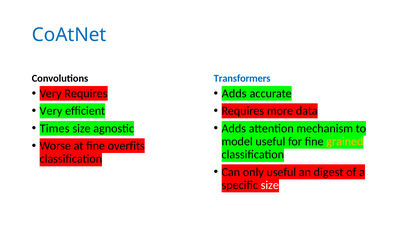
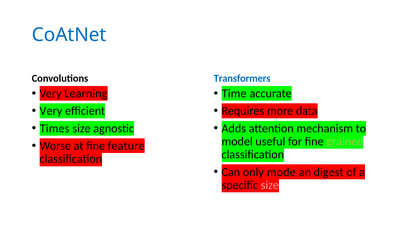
Very Requires: Requires -> Learning
Adds at (234, 94): Adds -> Time
grained colour: yellow -> light green
overfits: overfits -> feature
useful at (281, 172): useful -> mode
size at (270, 185) colour: white -> pink
